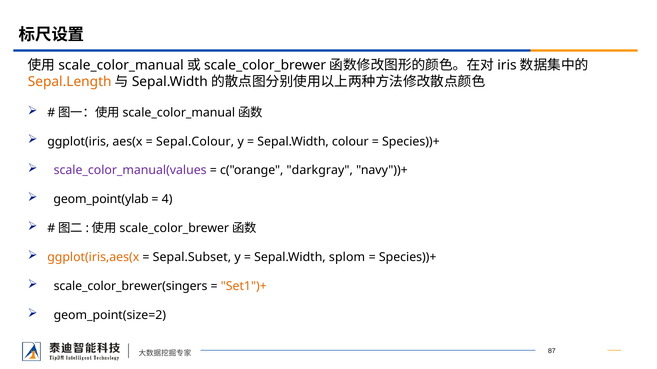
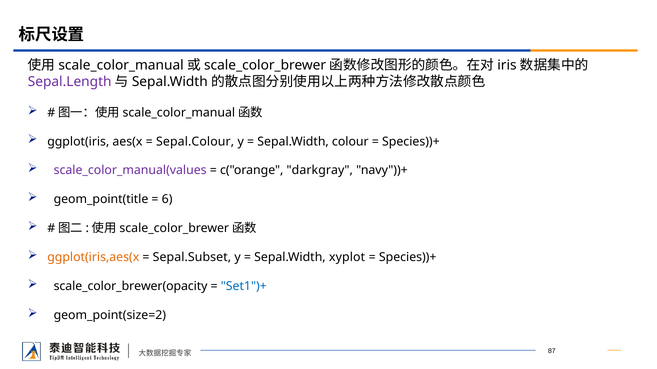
Sepal.Length colour: orange -> purple
geom_point(ylab: geom_point(ylab -> geom_point(title
4: 4 -> 6
splom: splom -> xyplot
scale_color_brewer(singers: scale_color_brewer(singers -> scale_color_brewer(opacity
Set1")+ colour: orange -> blue
